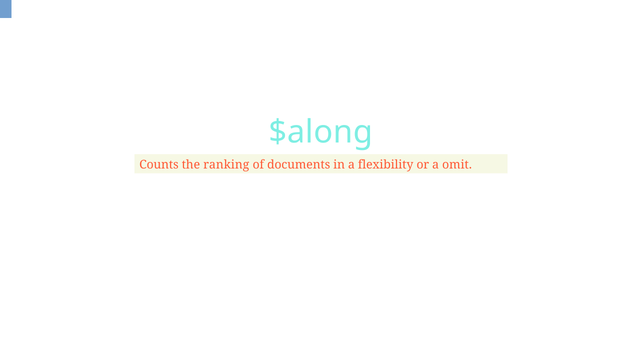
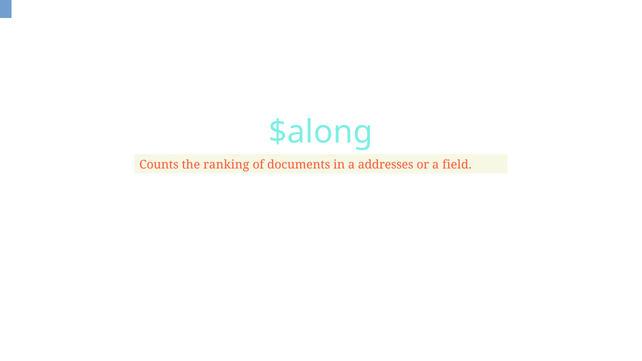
flexibility: flexibility -> addresses
omit: omit -> field
